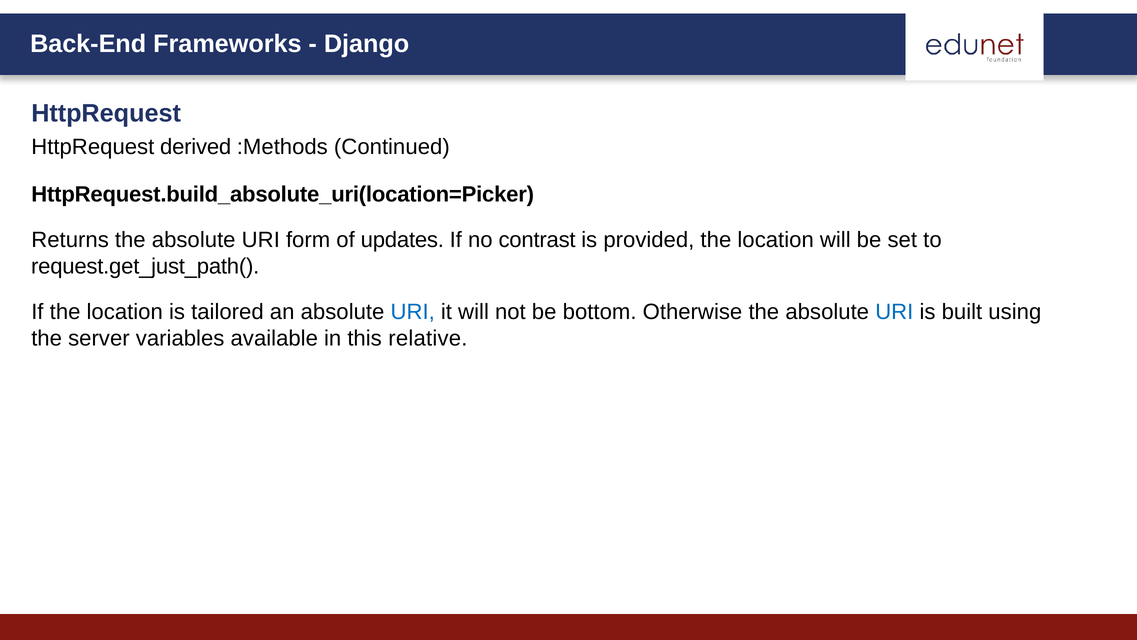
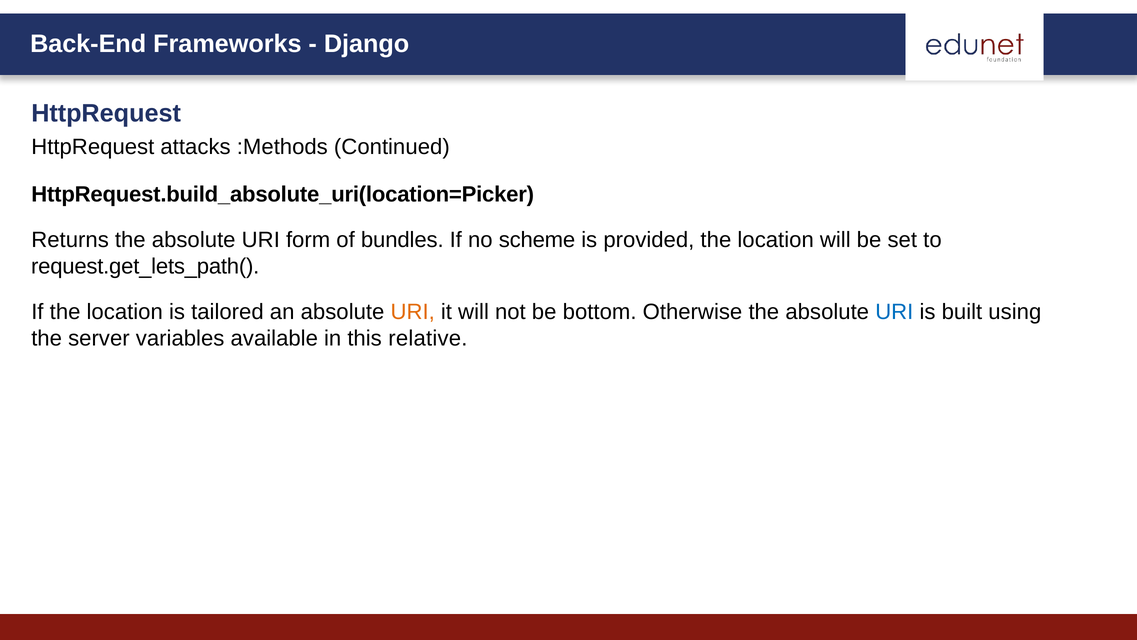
derived: derived -> attacks
updates: updates -> bundles
contrast: contrast -> scheme
request.get_just_path(: request.get_just_path( -> request.get_lets_path(
URI at (413, 312) colour: blue -> orange
